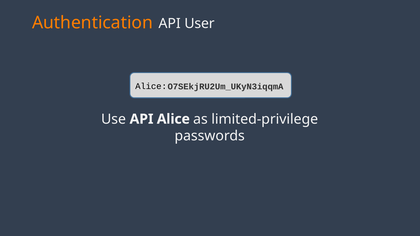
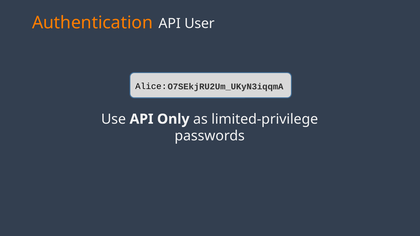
Alice: Alice -> Only
